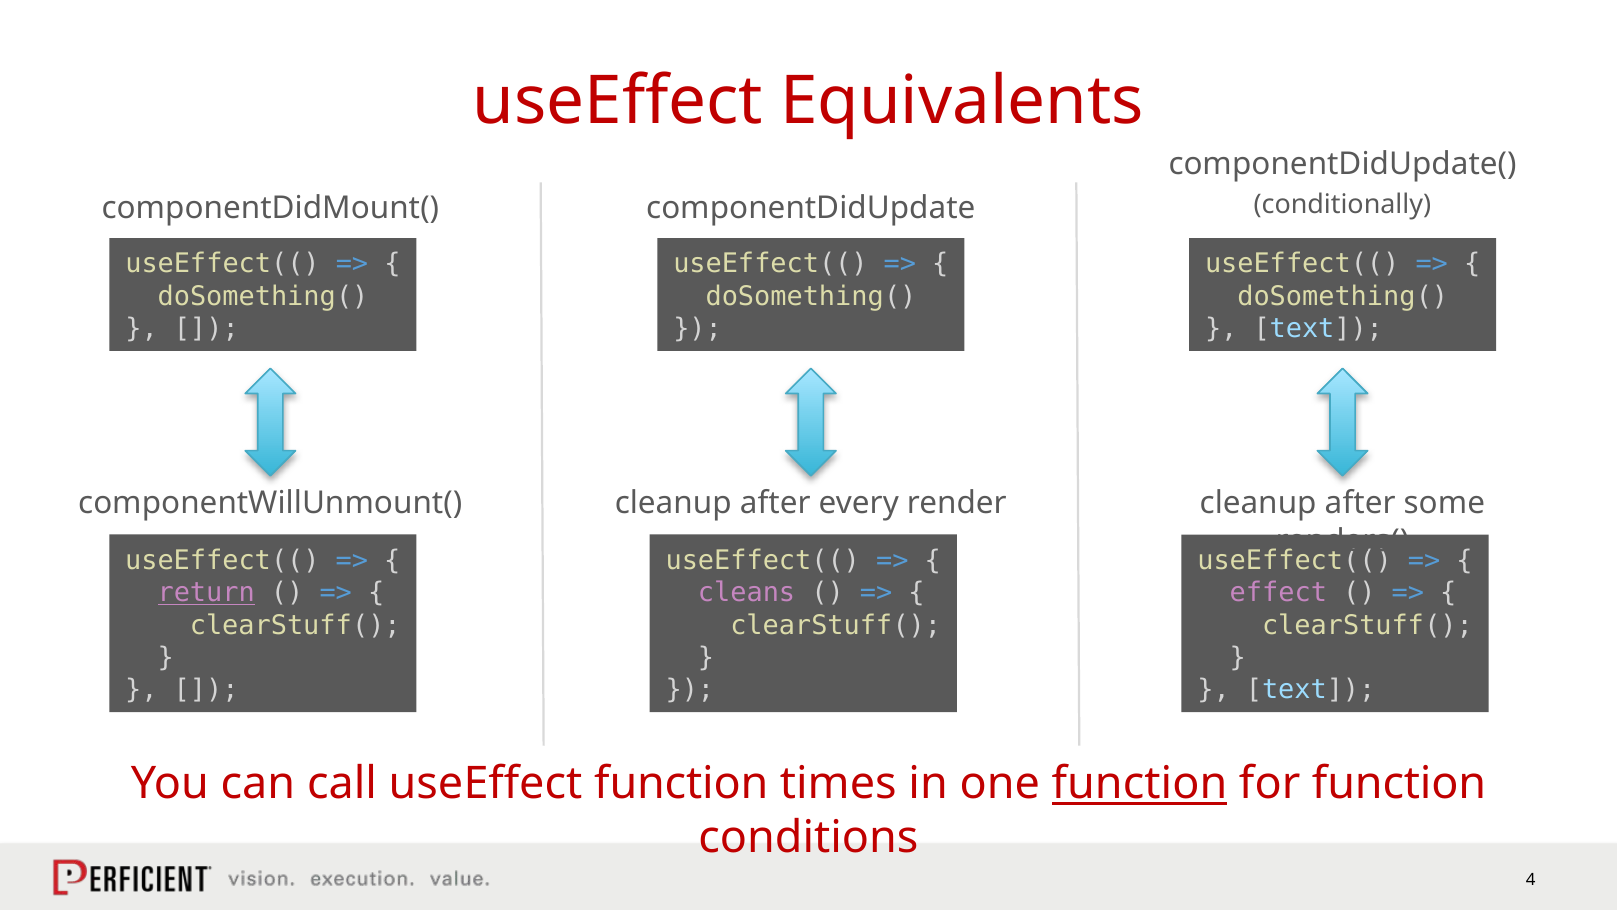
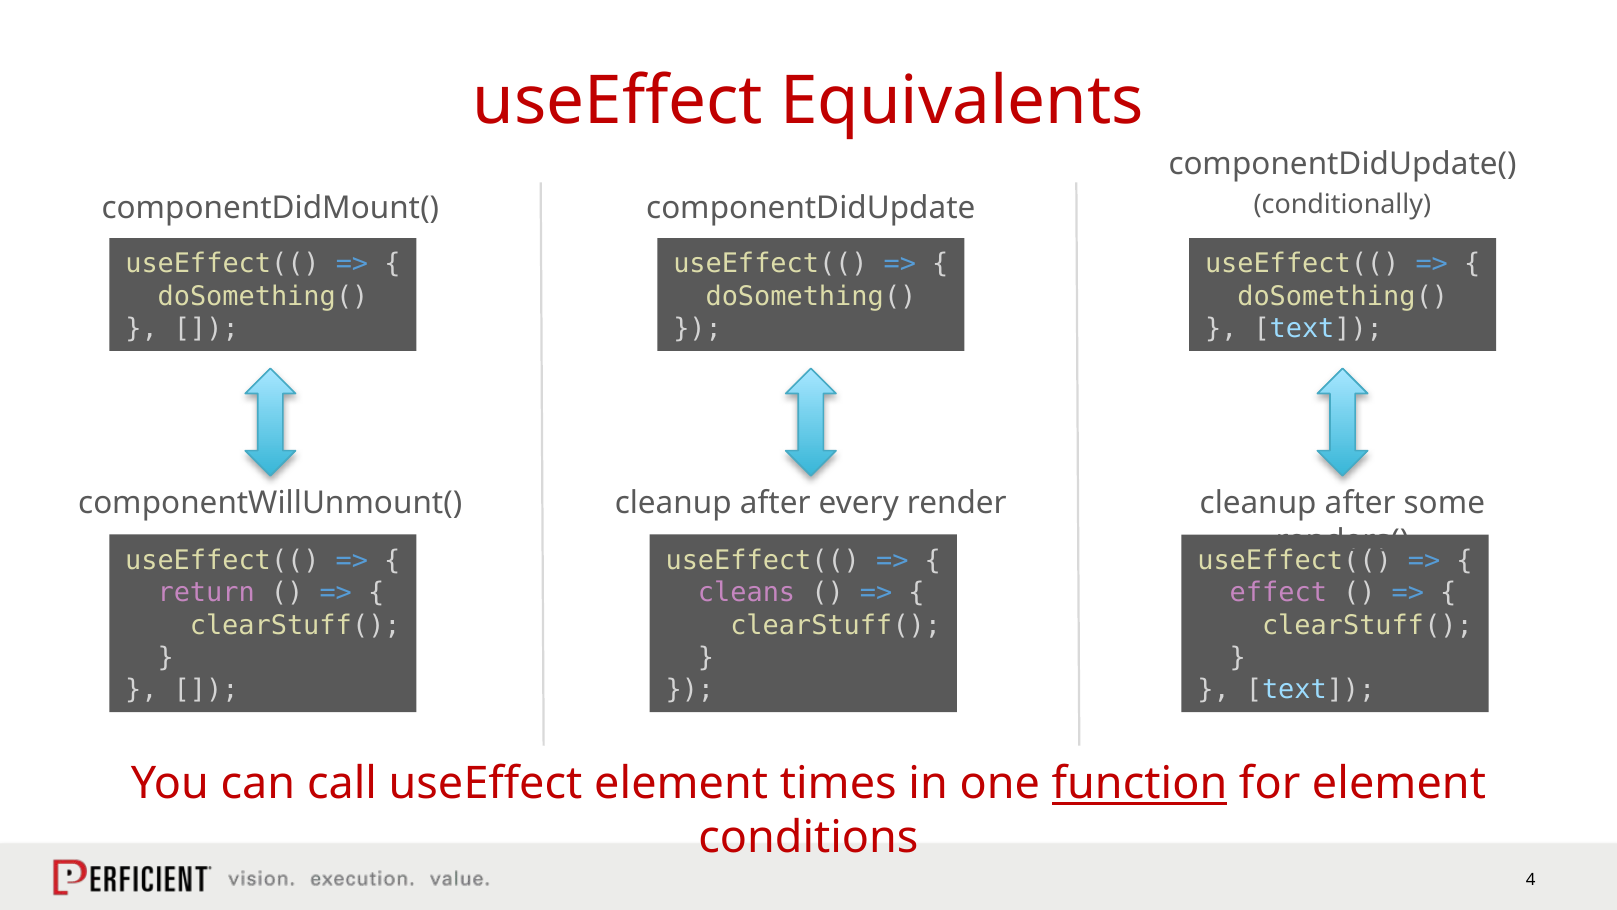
return underline: present -> none
useEffect function: function -> element
for function: function -> element
